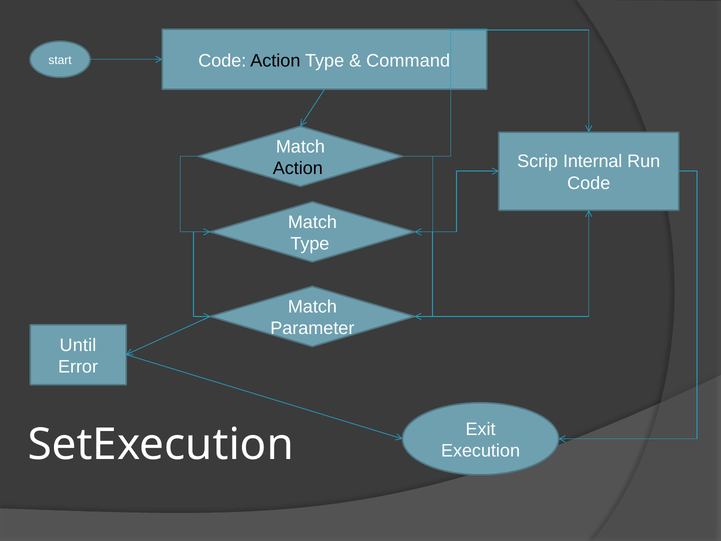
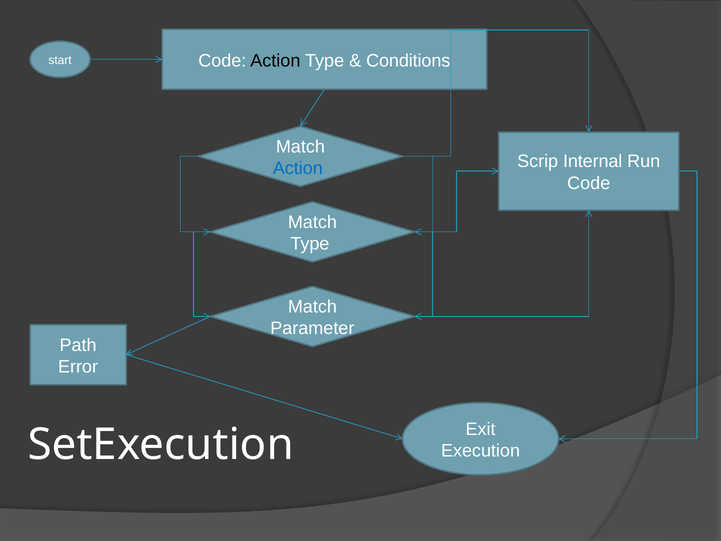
Command: Command -> Conditions
Action at (298, 168) colour: black -> blue
Until: Until -> Path
